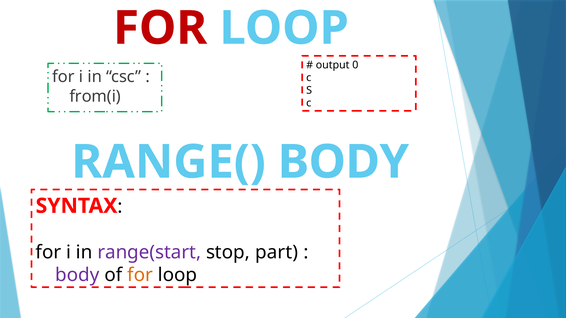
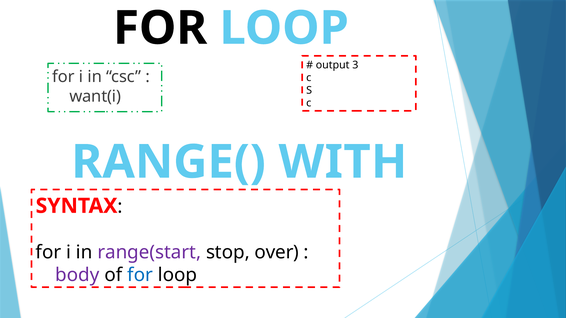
FOR at (160, 28) colour: red -> black
0: 0 -> 3
from(i: from(i -> want(i
RANGE( BODY: BODY -> WITH
part: part -> over
for at (140, 275) colour: orange -> blue
